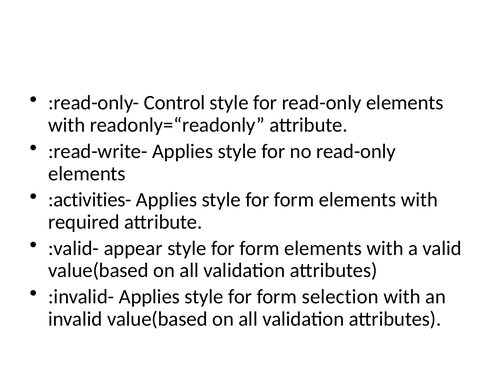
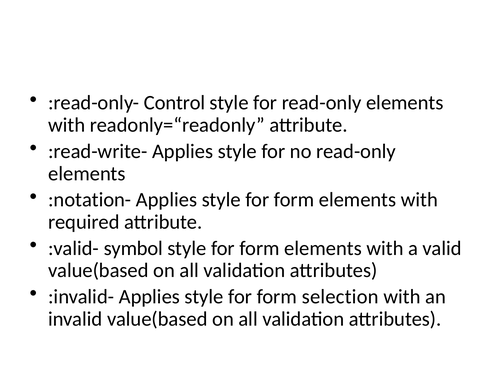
:activities-: :activities- -> :notation-
appear: appear -> symbol
